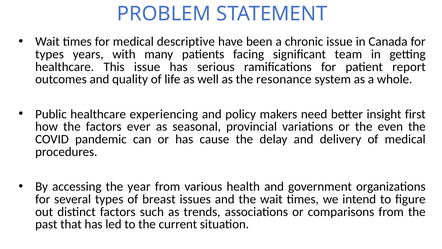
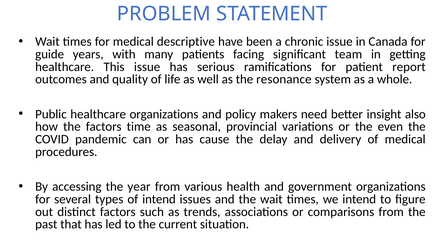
types at (50, 54): types -> guide
healthcare experiencing: experiencing -> organizations
first: first -> also
ever: ever -> time
of breast: breast -> intend
